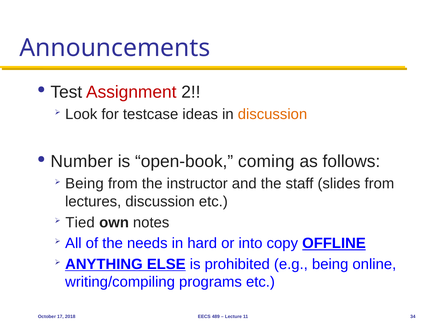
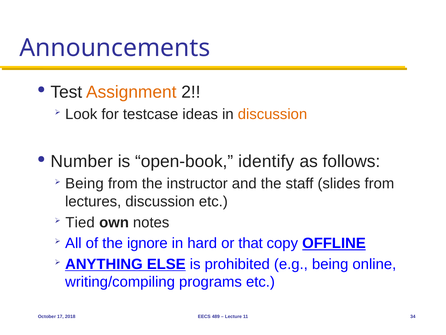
Assignment colour: red -> orange
coming: coming -> identify
needs: needs -> ignore
into: into -> that
